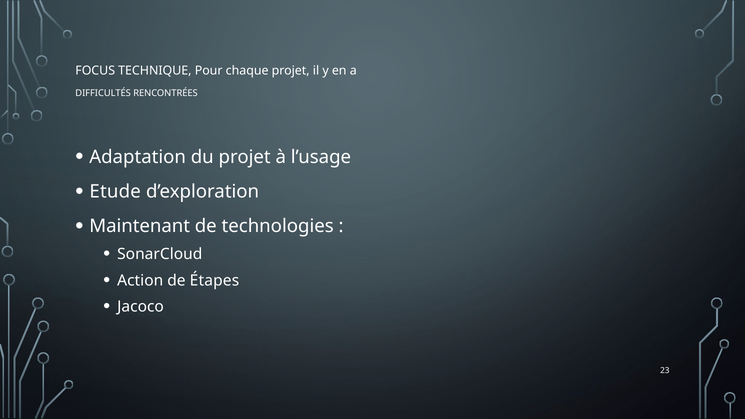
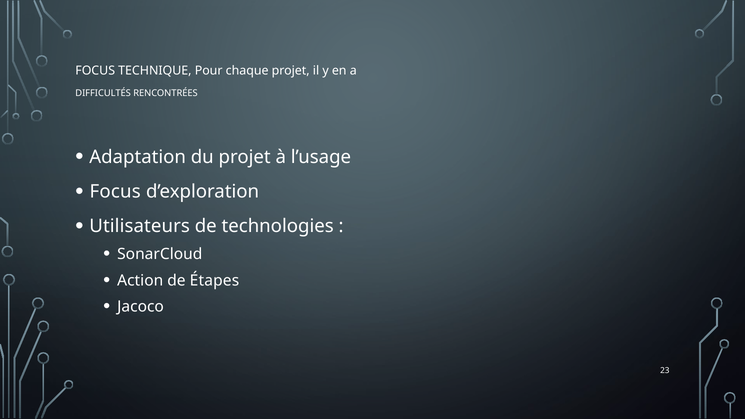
Etude at (115, 192): Etude -> Focus
Maintenant: Maintenant -> Utilisateurs
